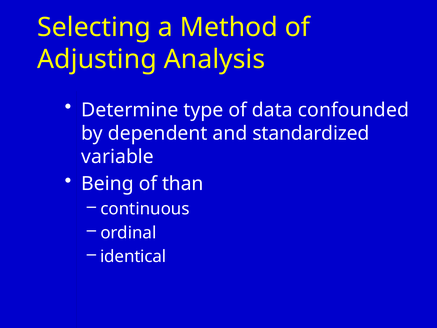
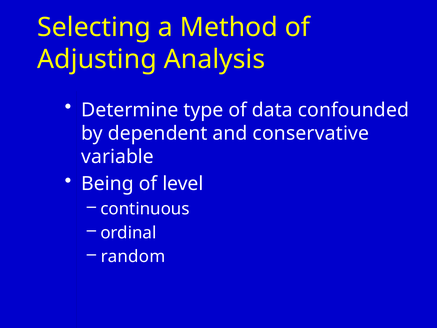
standardized: standardized -> conservative
than: than -> level
identical: identical -> random
